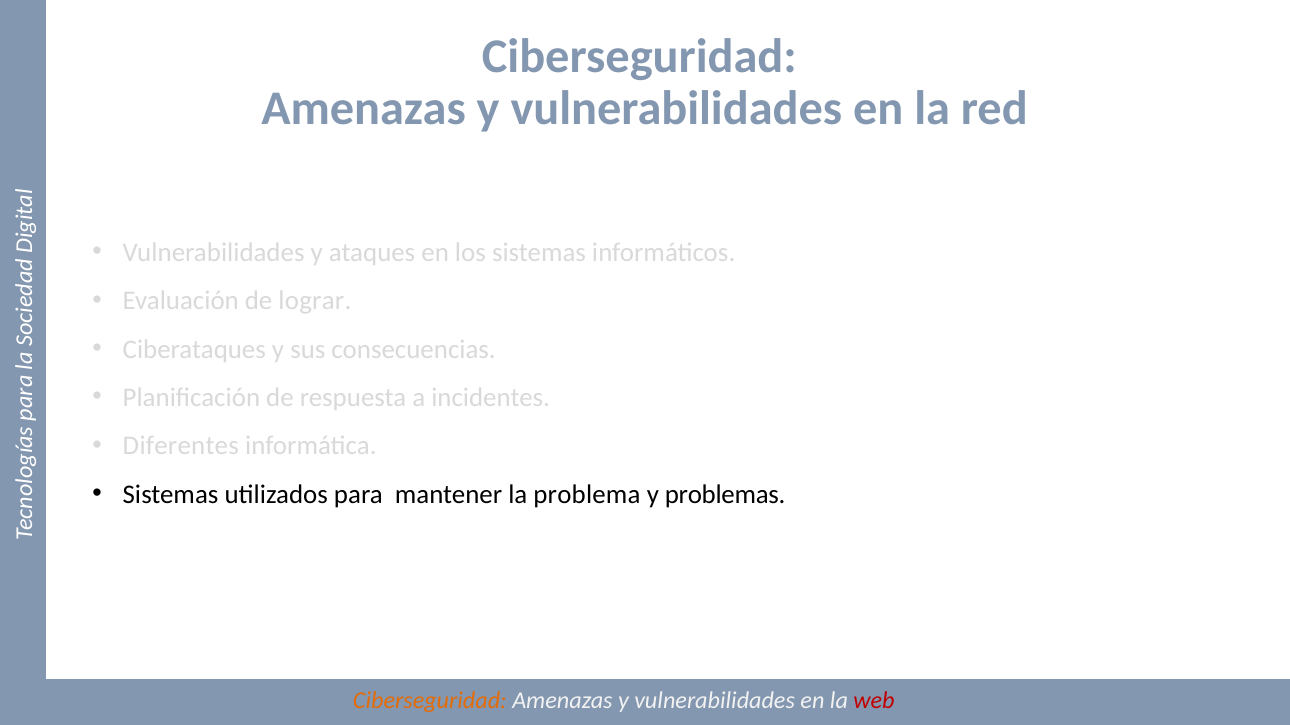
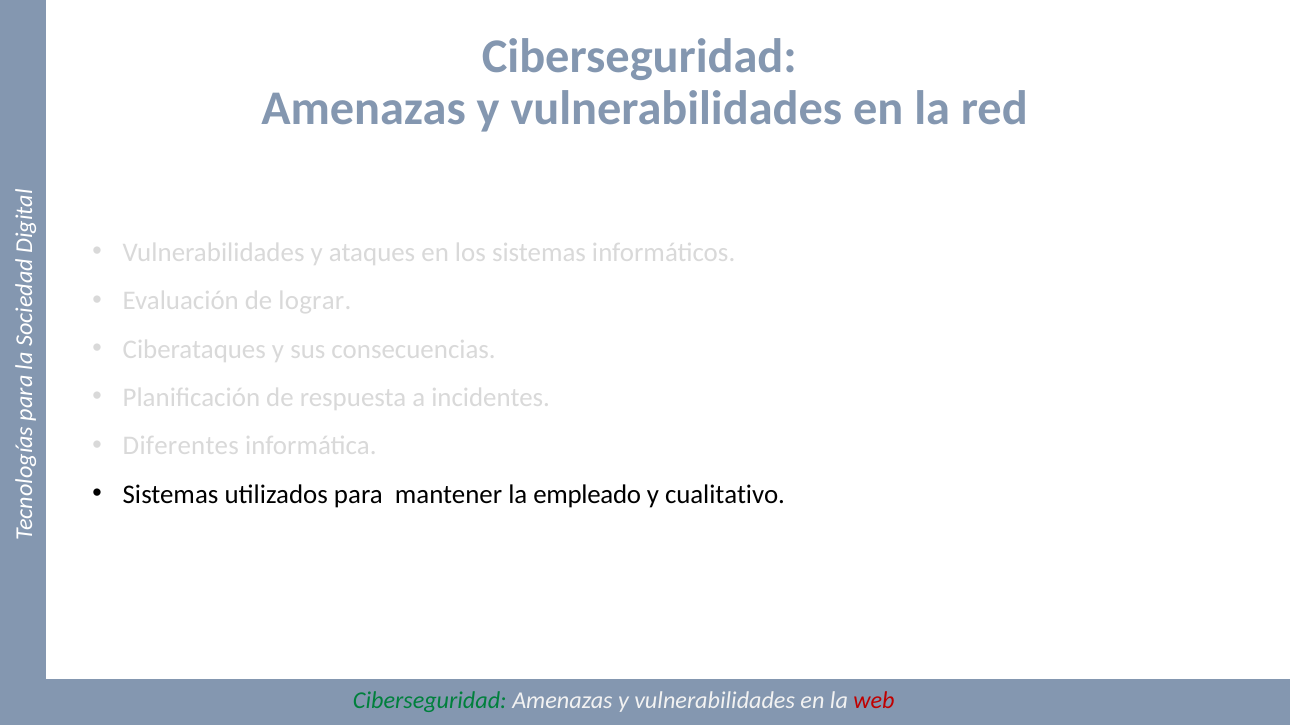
problema: problema -> empleado
problemas: problemas -> cualitativo
Ciberseguridad at (430, 701) colour: orange -> green
